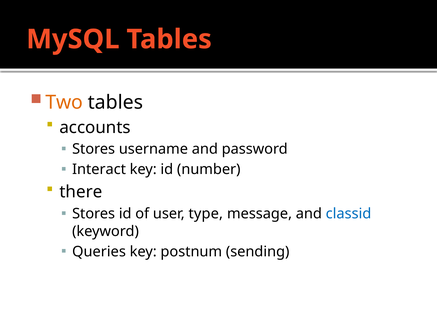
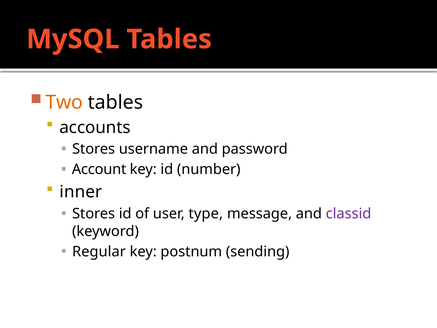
Interact: Interact -> Account
there: there -> inner
classid colour: blue -> purple
Queries: Queries -> Regular
